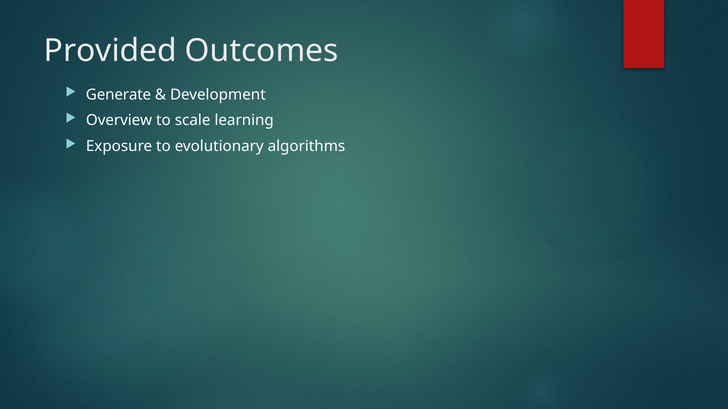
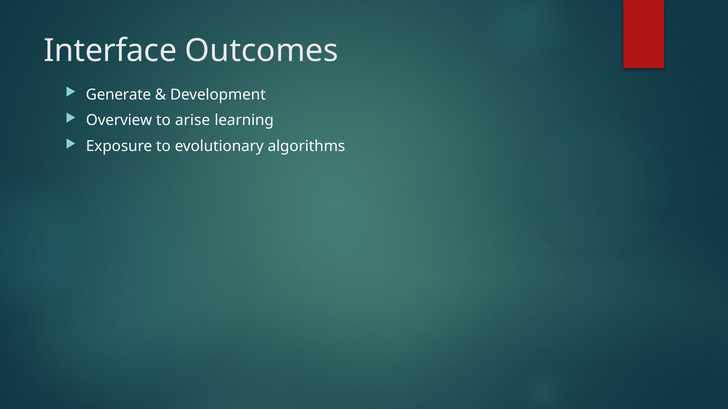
Provided: Provided -> Interface
scale: scale -> arise
